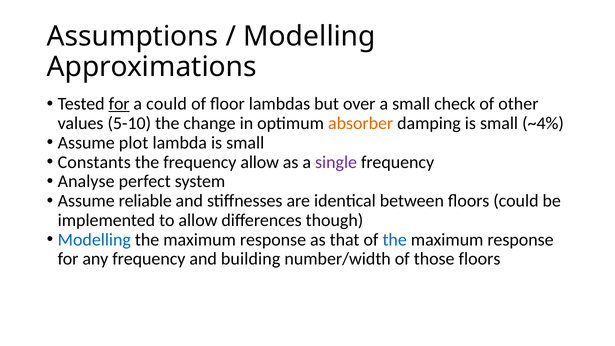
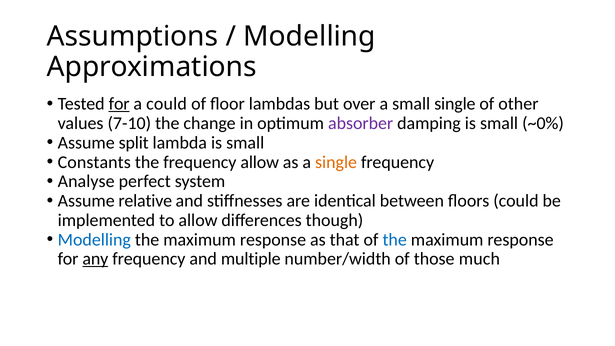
small check: check -> single
5-10: 5-10 -> 7-10
absorber colour: orange -> purple
~4%: ~4% -> ~0%
plot: plot -> split
single at (336, 162) colour: purple -> orange
reliable: reliable -> relative
any underline: none -> present
building: building -> multiple
those floors: floors -> much
